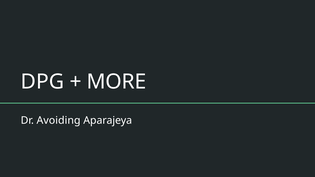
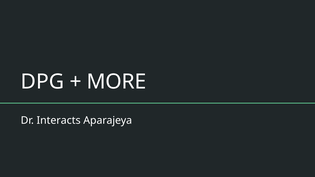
Avoiding: Avoiding -> Interacts
